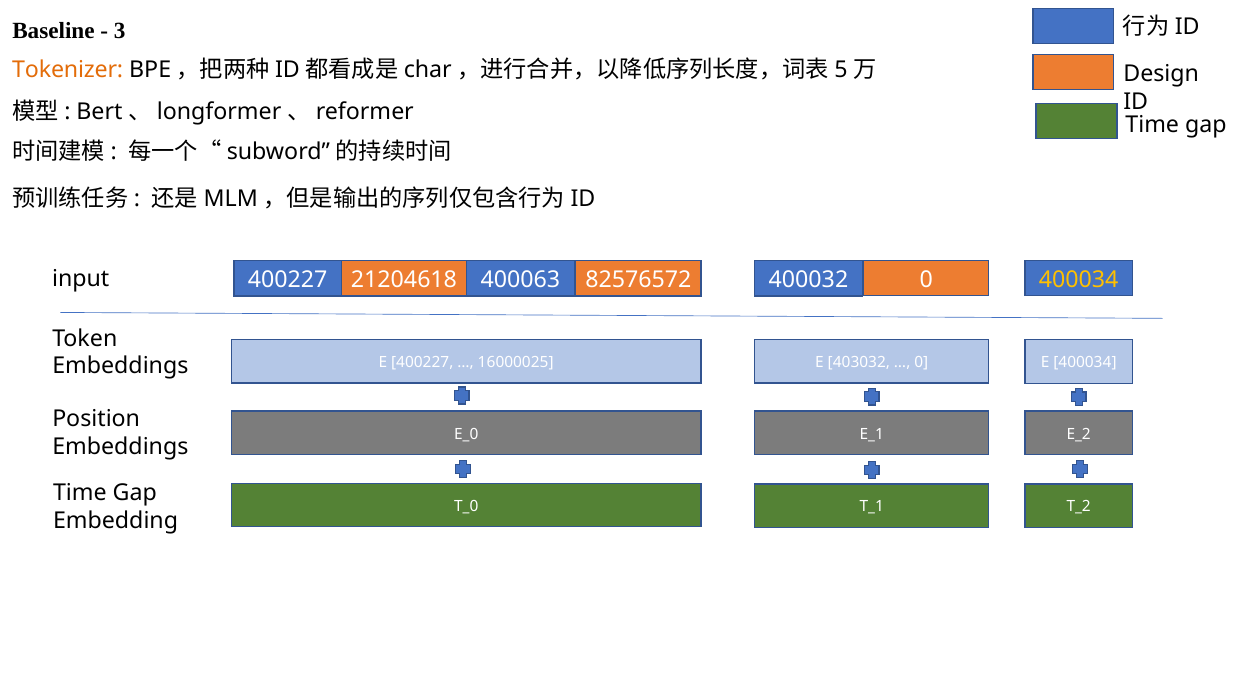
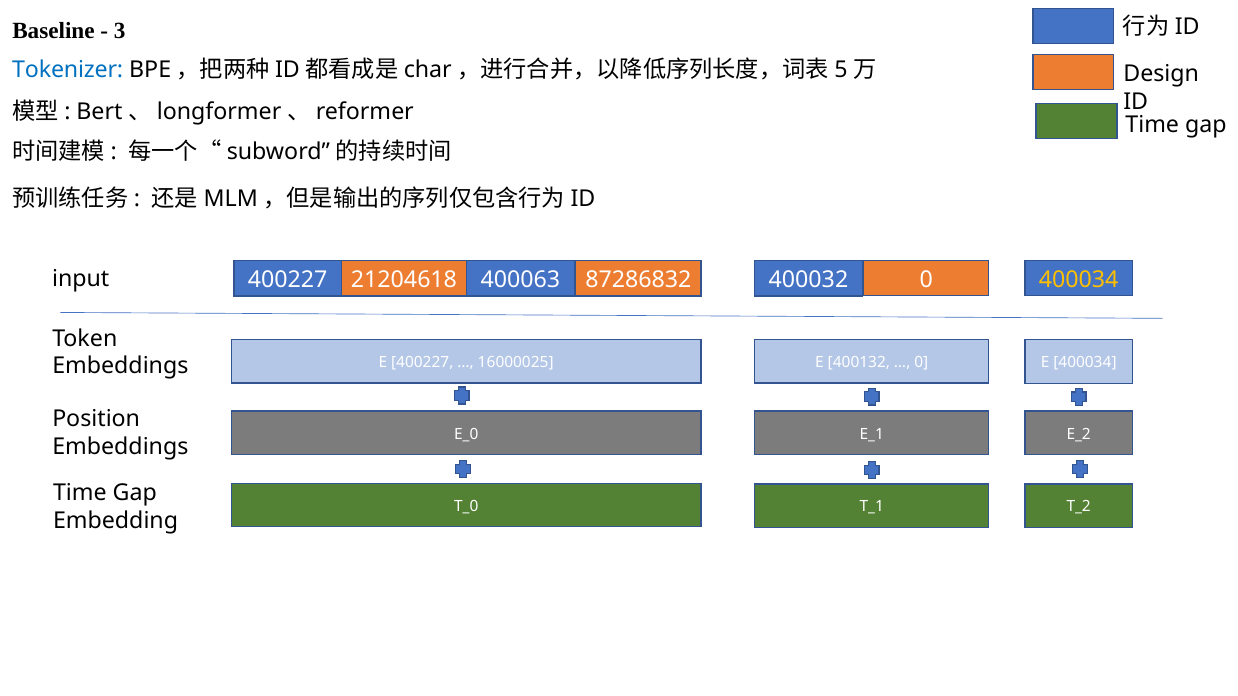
Tokenizer colour: orange -> blue
82576572: 82576572 -> 87286832
403032: 403032 -> 400132
